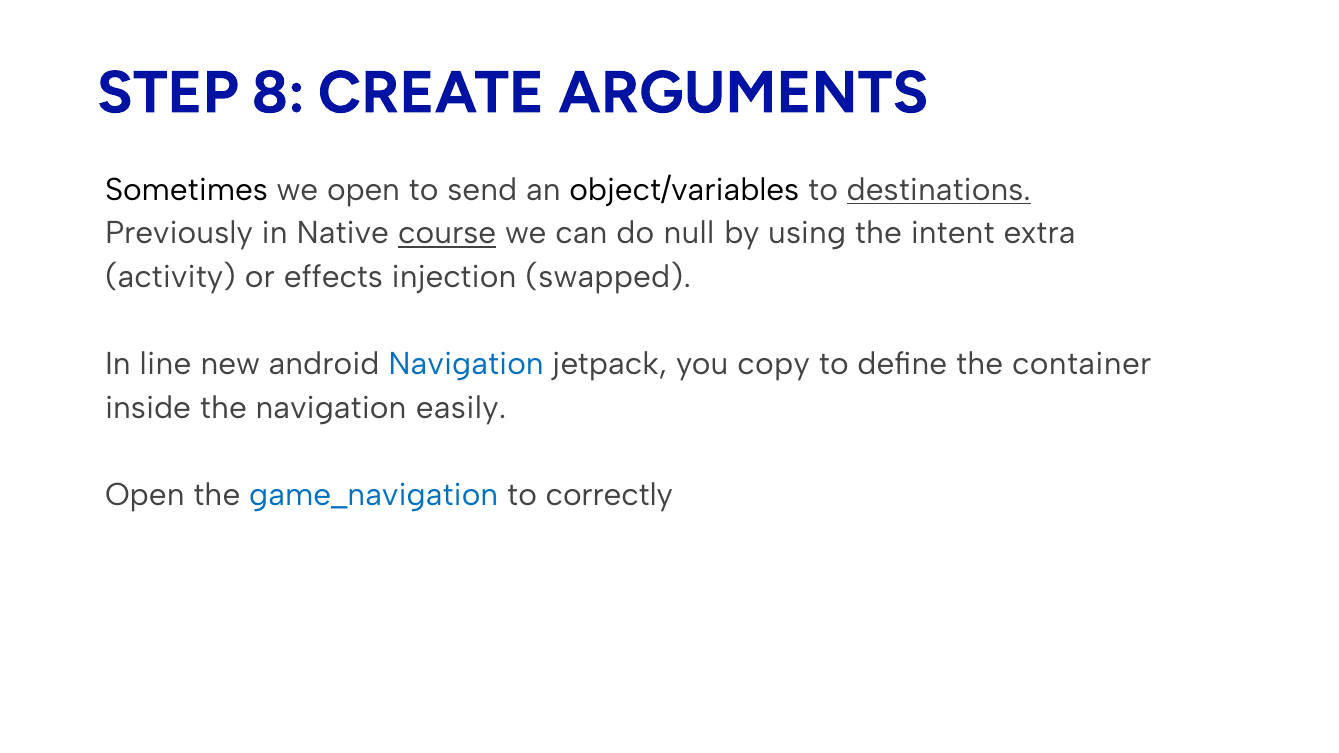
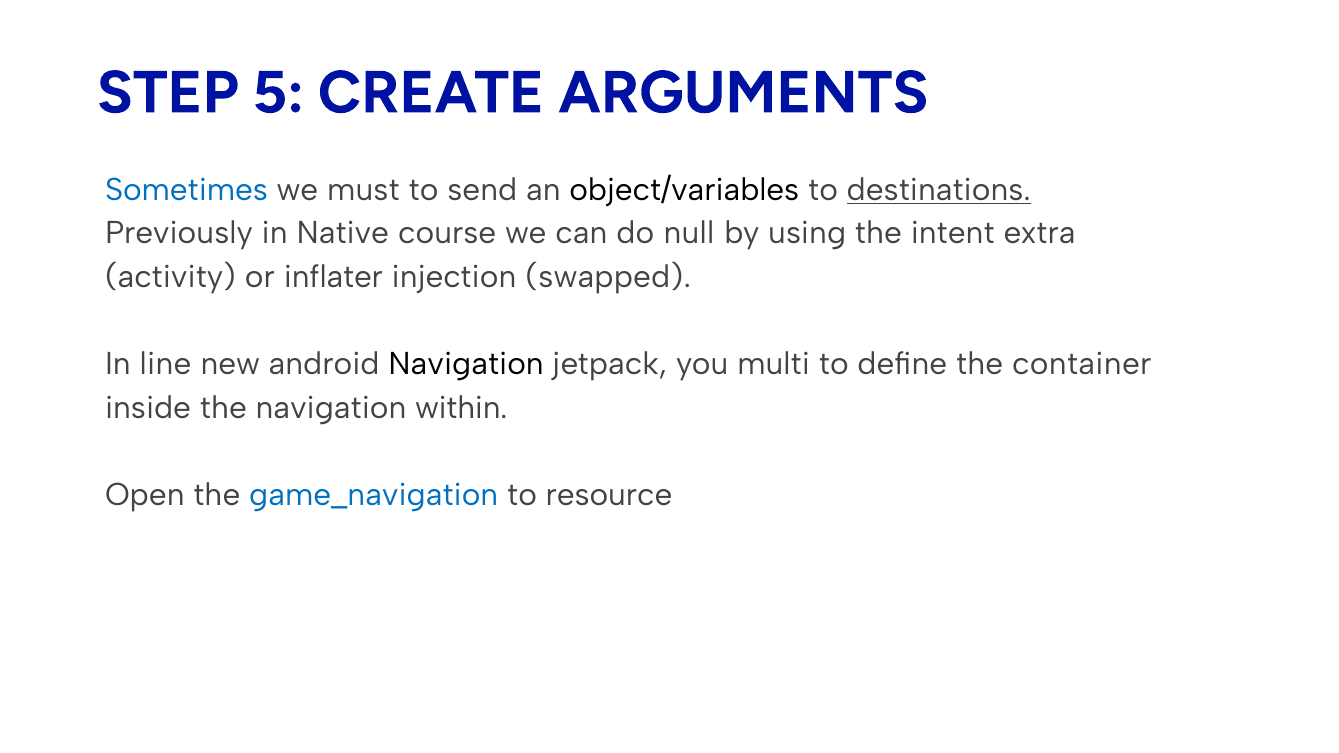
8: 8 -> 5
Sometimes colour: black -> blue
we open: open -> must
course underline: present -> none
effects: effects -> inflater
Navigation at (466, 364) colour: blue -> black
copy: copy -> multi
easily: easily -> within
correctly: correctly -> resource
